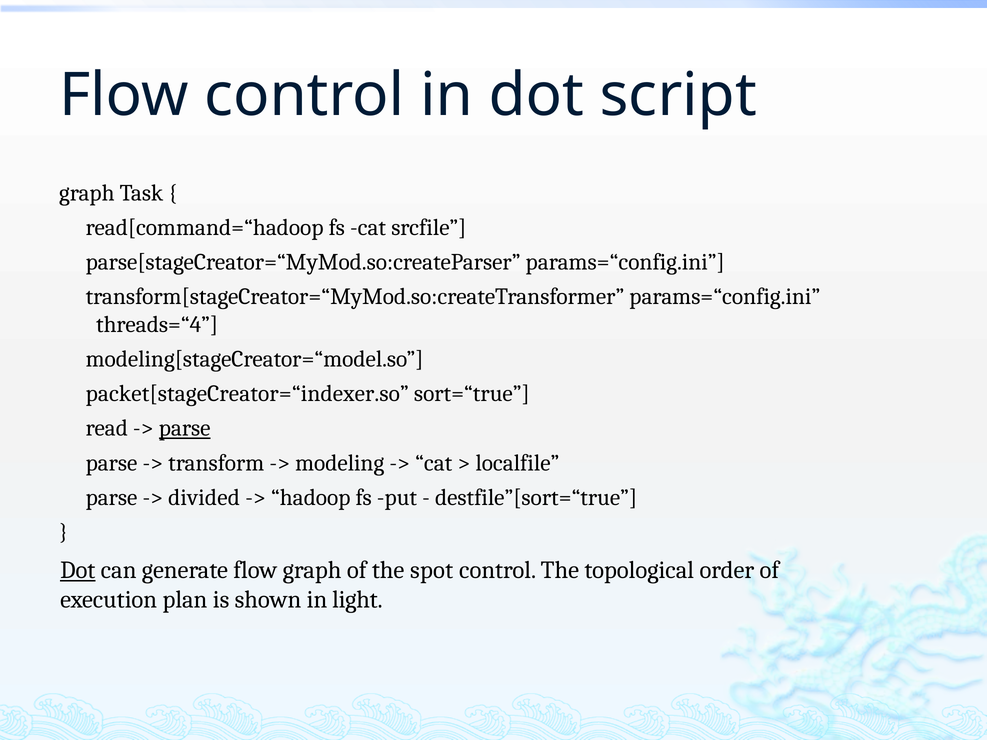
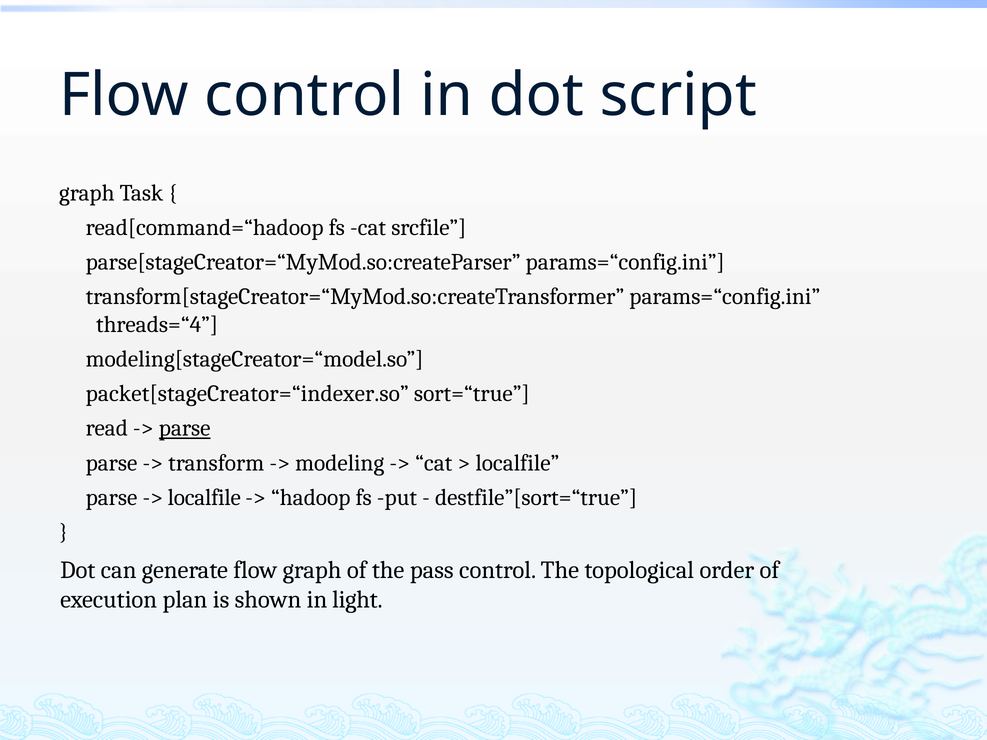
divided at (204, 498): divided -> localfile
Dot at (78, 570) underline: present -> none
spot: spot -> pass
